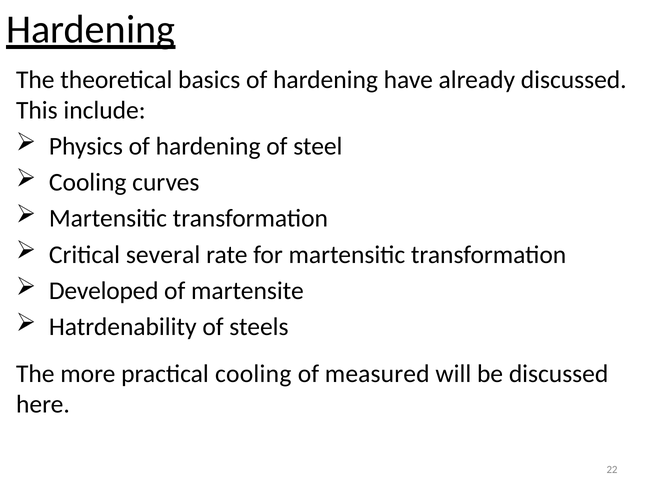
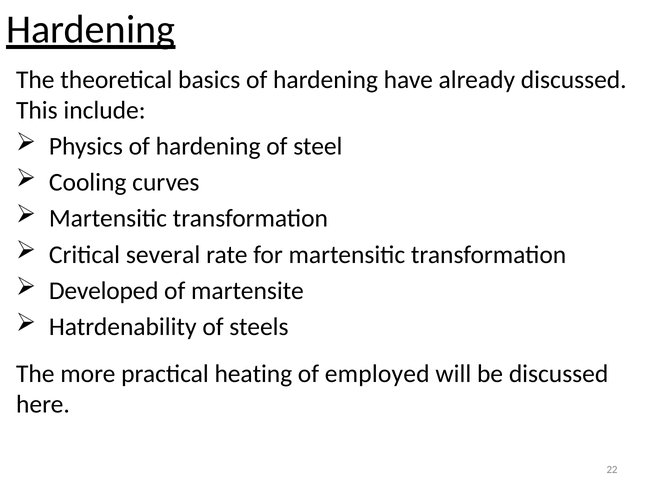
practical cooling: cooling -> heating
measured: measured -> employed
